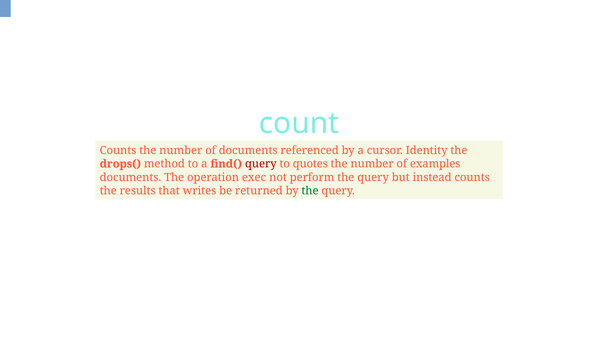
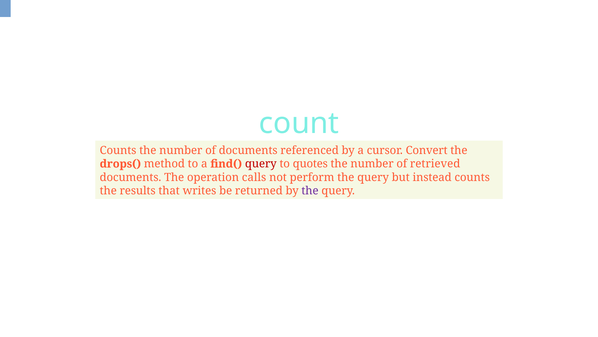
Identity: Identity -> Convert
examples: examples -> retrieved
exec: exec -> calls
the at (310, 190) colour: green -> purple
